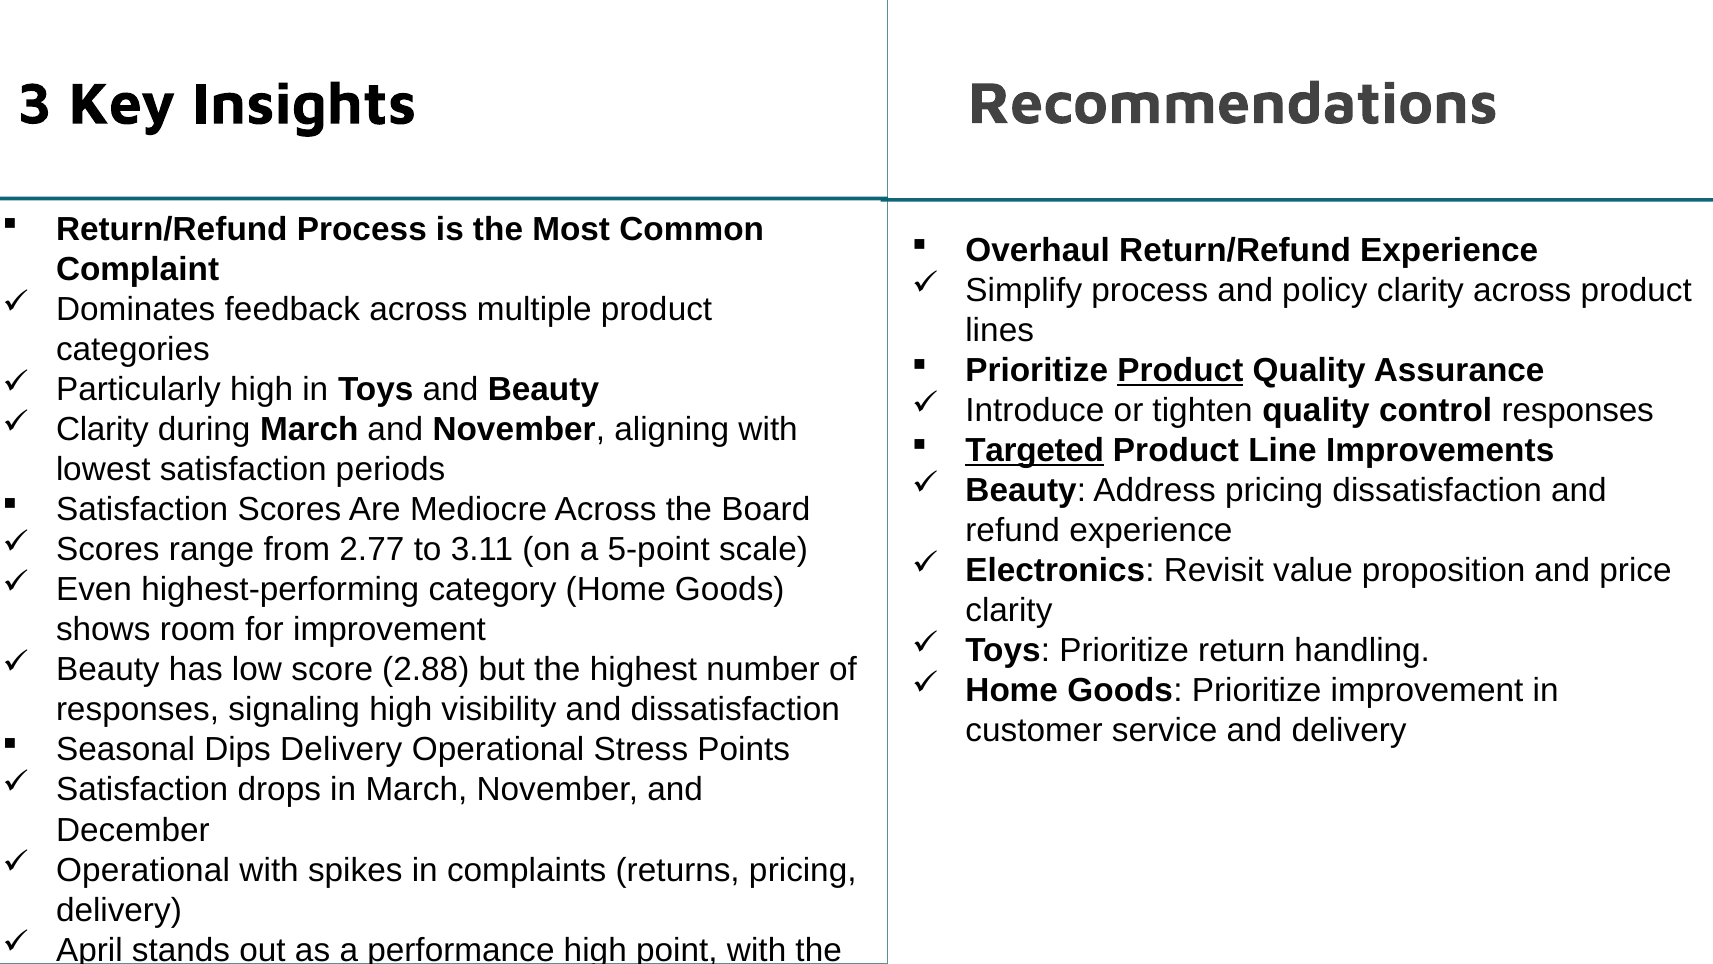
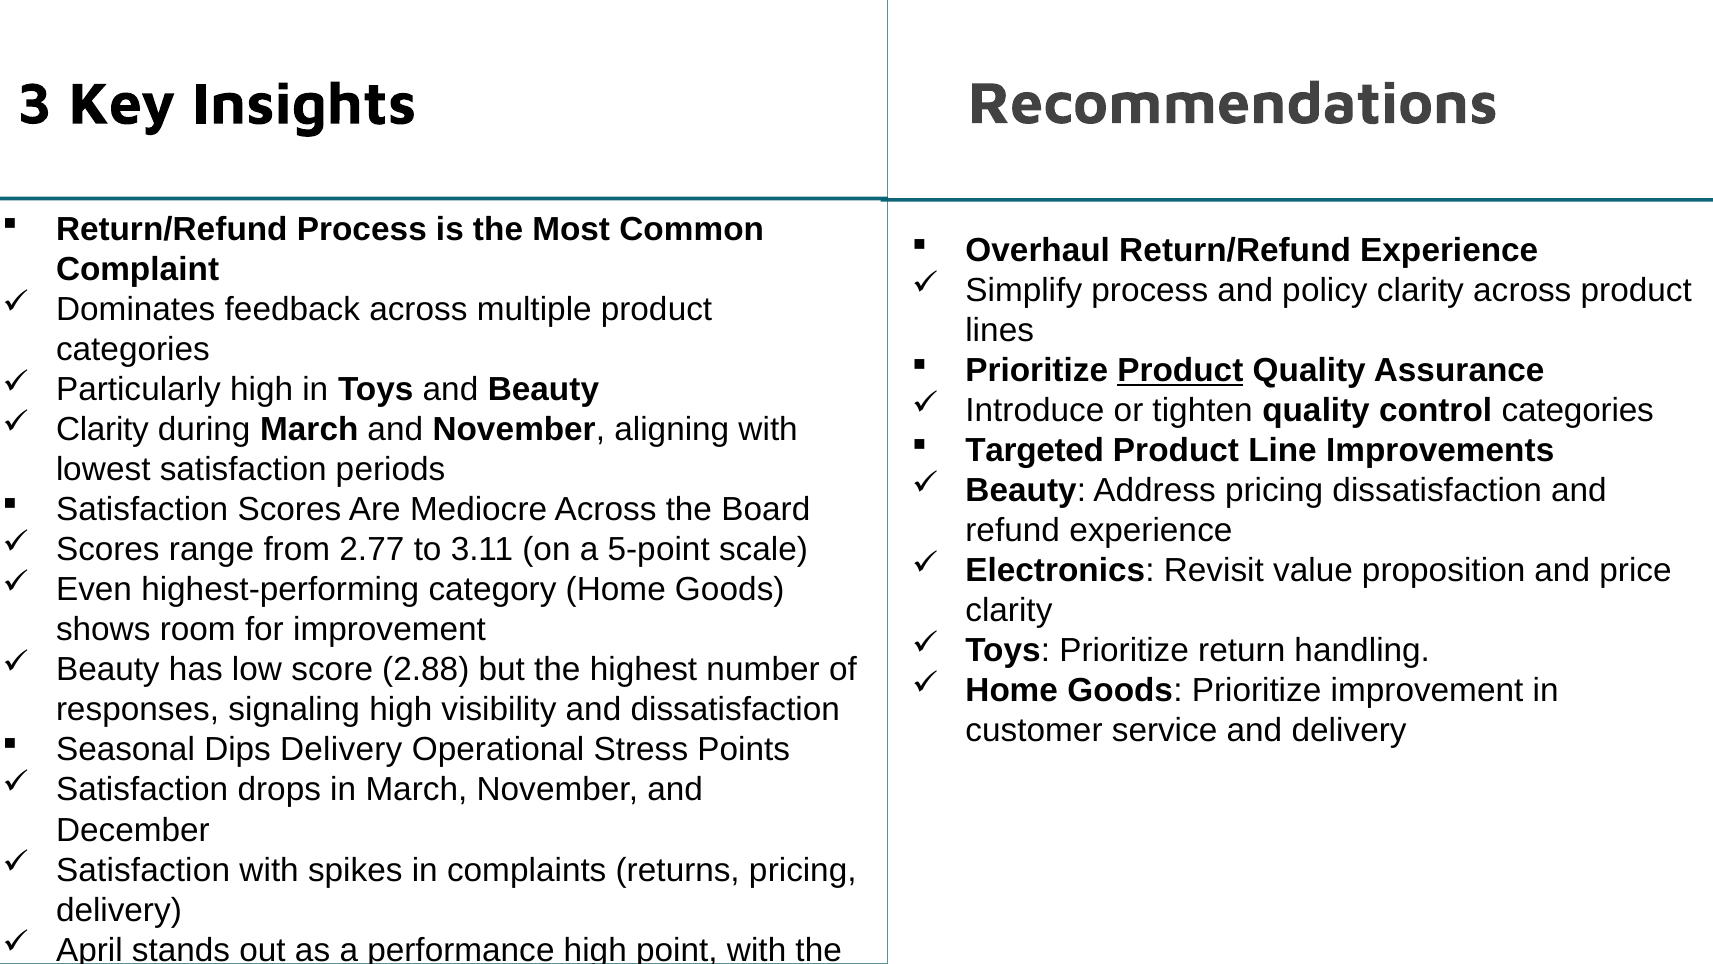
control responses: responses -> categories
Targeted underline: present -> none
Operational at (143, 870): Operational -> Satisfaction
